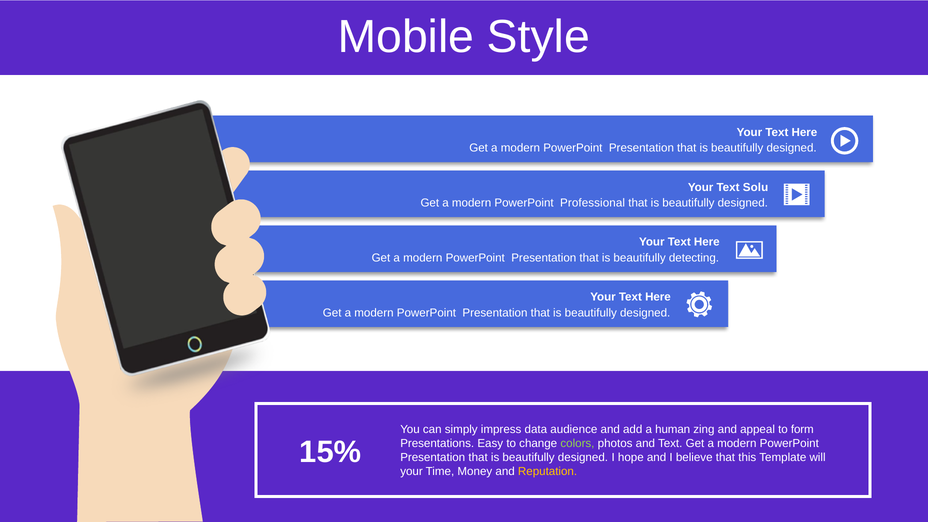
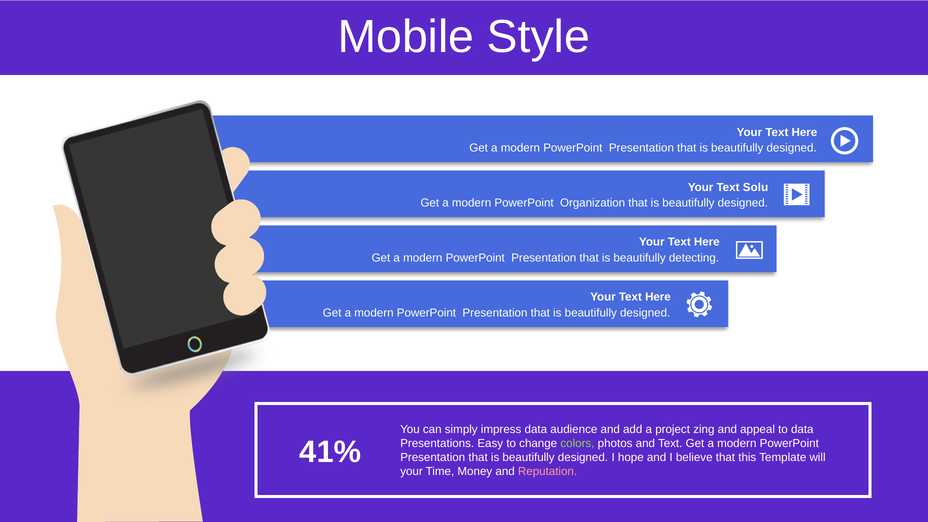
Professional: Professional -> Organization
human: human -> project
to form: form -> data
15%: 15% -> 41%
Reputation colour: yellow -> pink
